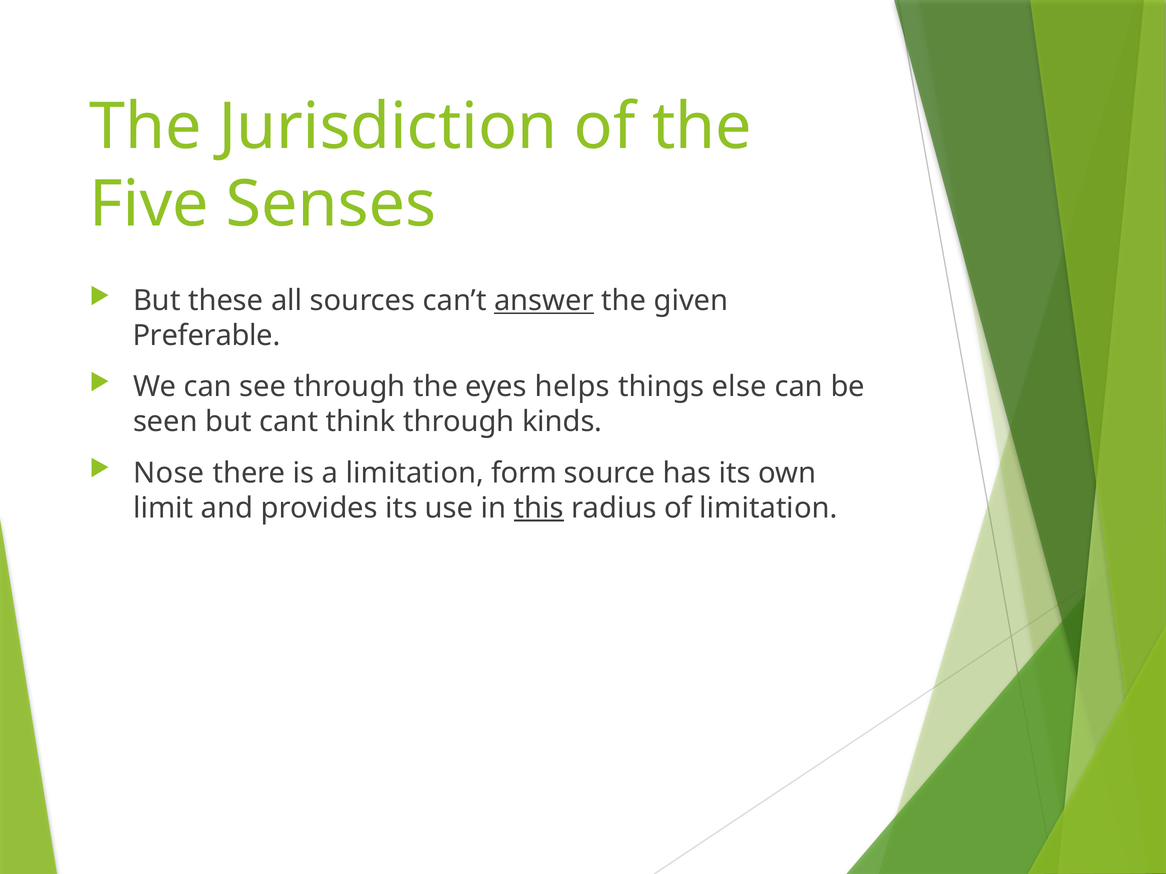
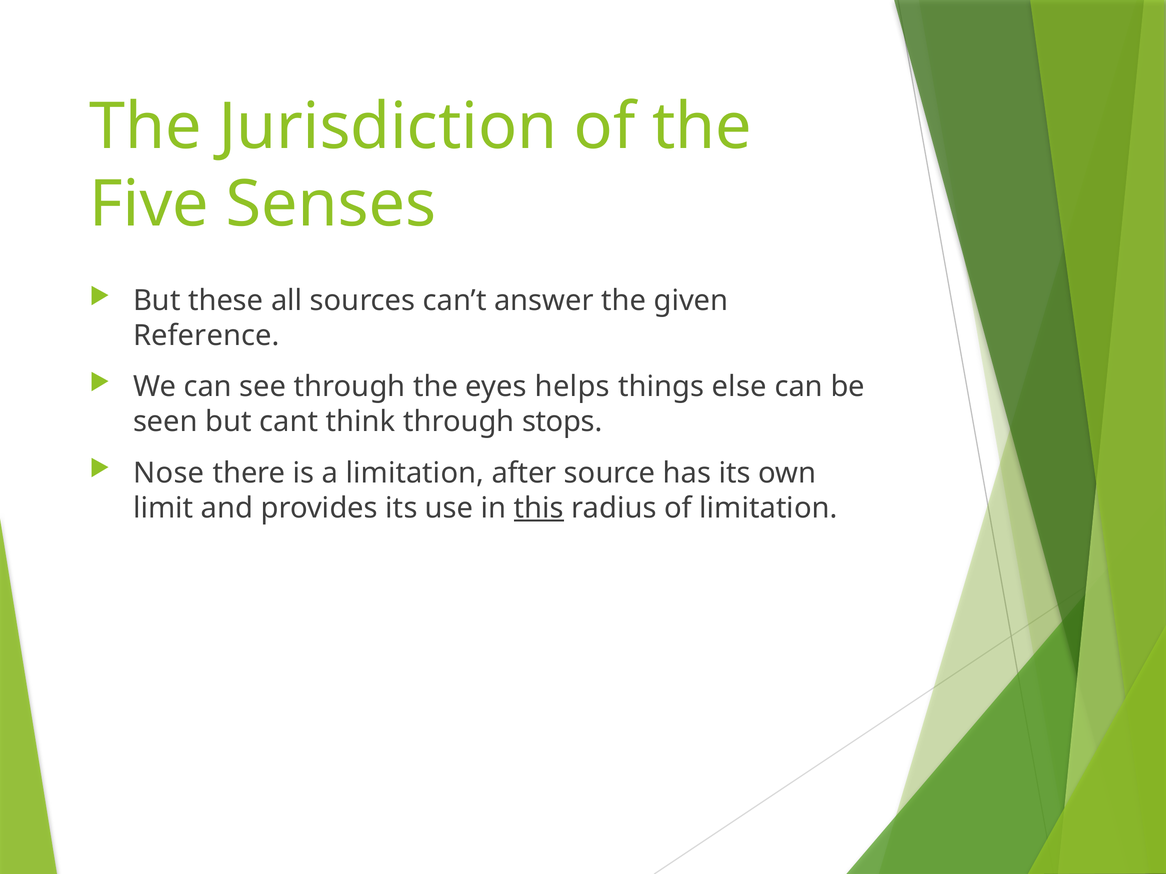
answer underline: present -> none
Preferable: Preferable -> Reference
kinds: kinds -> stops
form: form -> after
